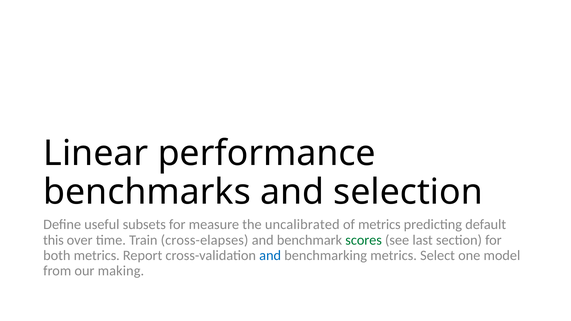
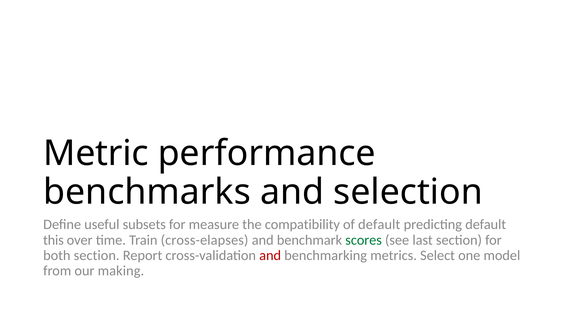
Linear: Linear -> Metric
uncalibrated: uncalibrated -> compatibility
of metrics: metrics -> default
both metrics: metrics -> section
and at (270, 256) colour: blue -> red
